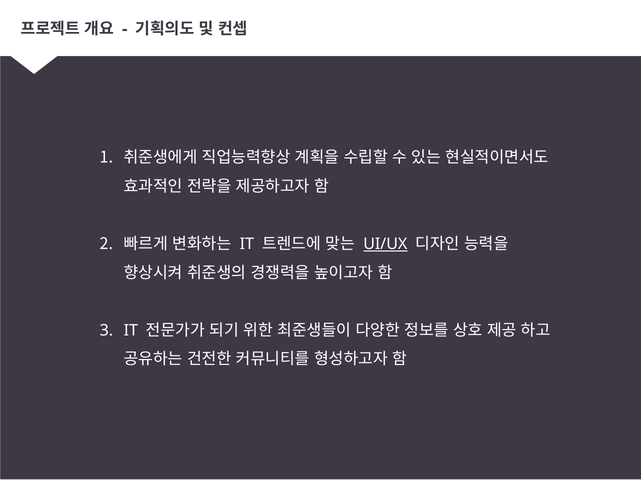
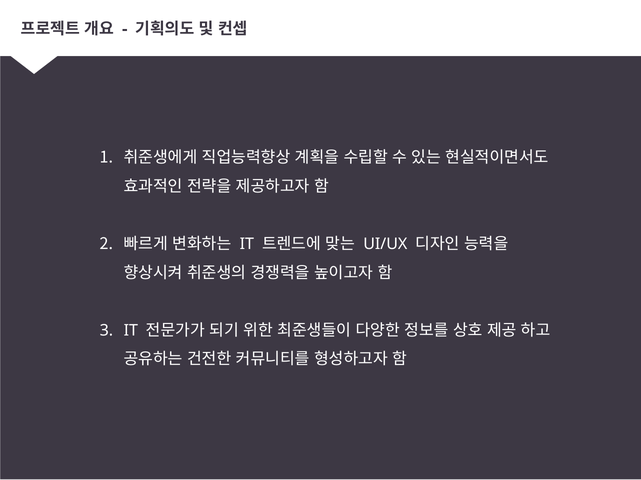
UI/UX underline: present -> none
